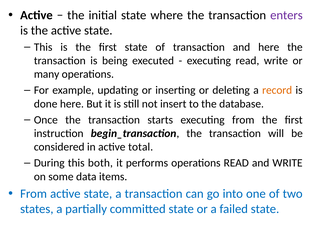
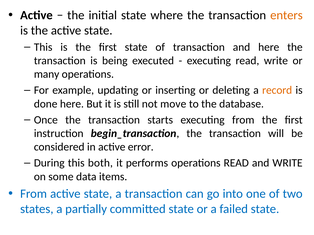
enters colour: purple -> orange
insert: insert -> move
total: total -> error
